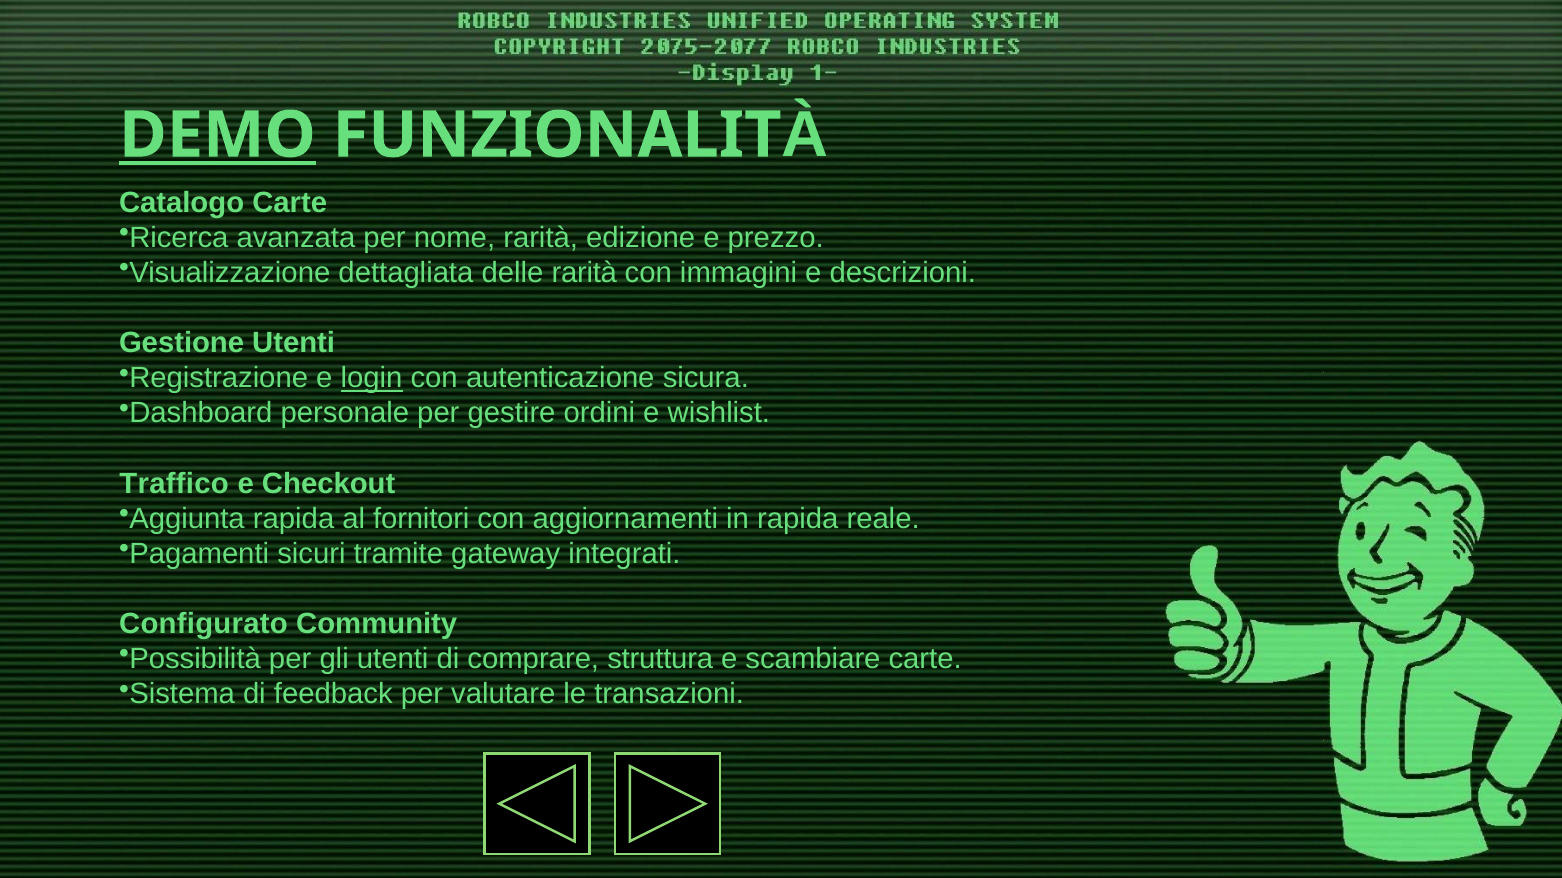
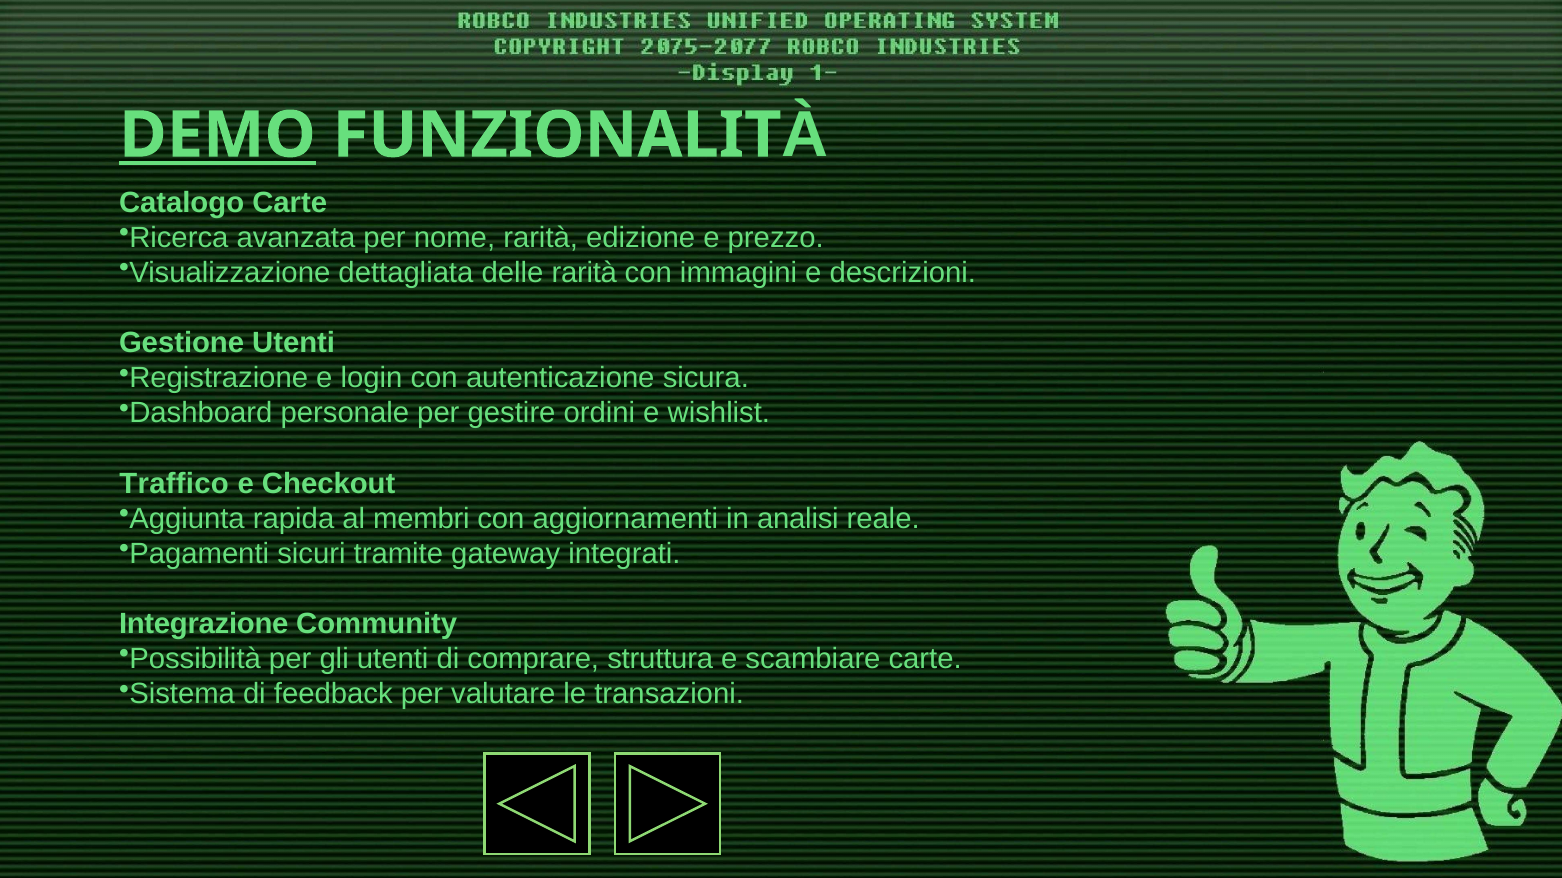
login underline: present -> none
fornitori: fornitori -> membri
in rapida: rapida -> analisi
Configurato: Configurato -> Integrazione
